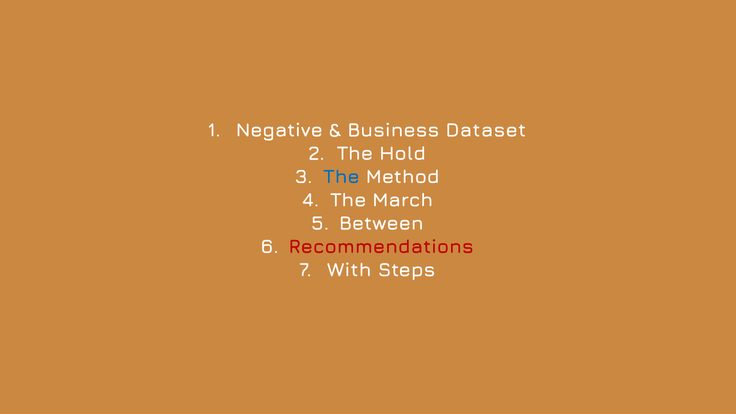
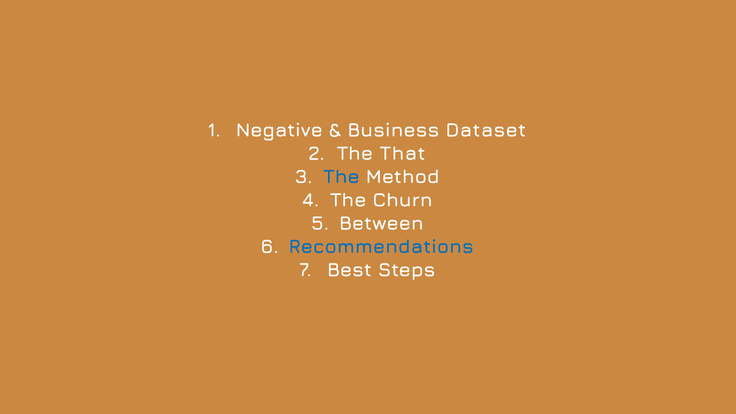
Hold: Hold -> That
March: March -> Churn
Recommendations colour: red -> blue
With: With -> Best
